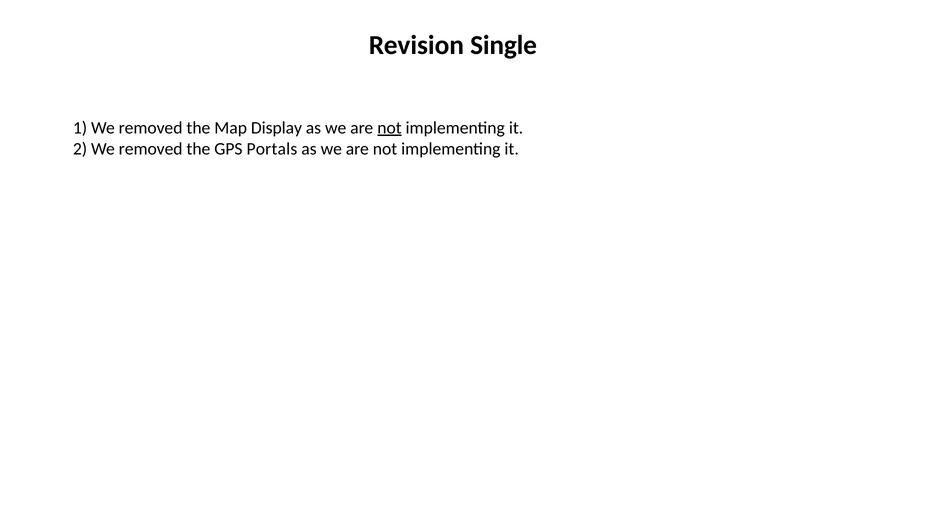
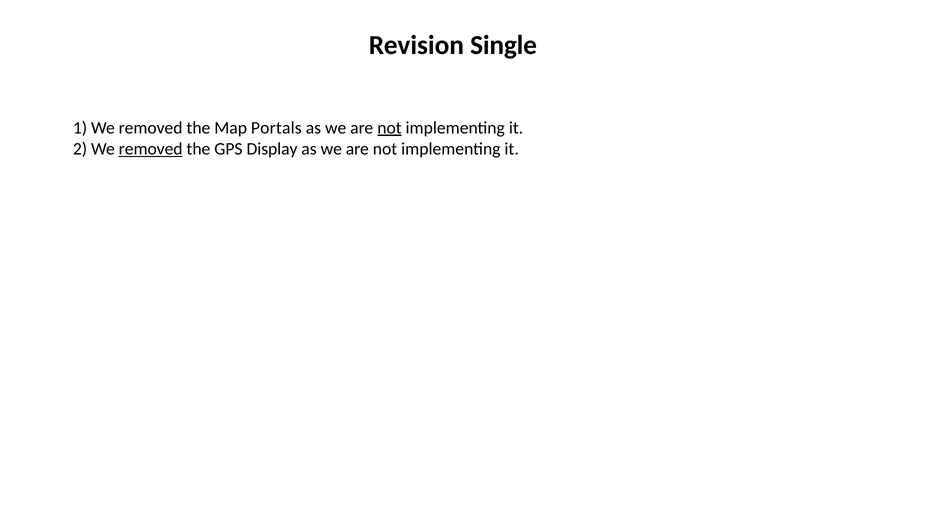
Display: Display -> Portals
removed at (151, 149) underline: none -> present
Portals: Portals -> Display
